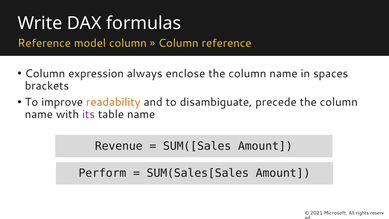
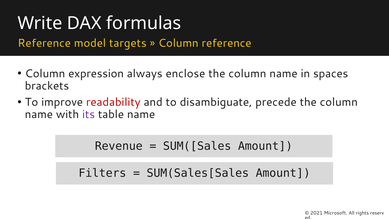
model column: column -> targets
readability colour: orange -> red
Perform: Perform -> Filters
